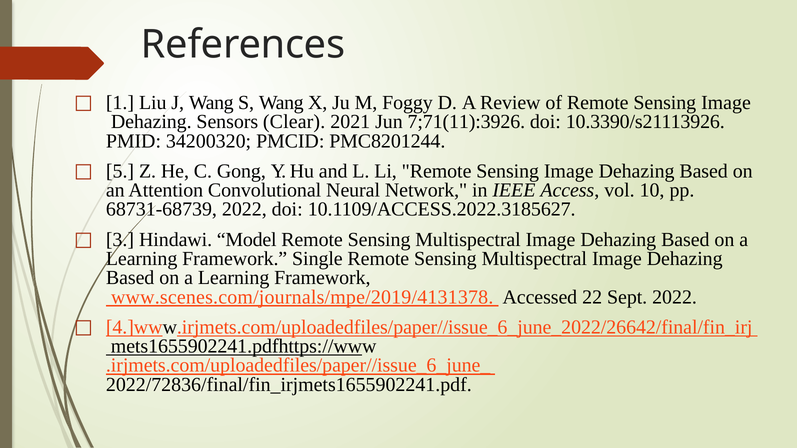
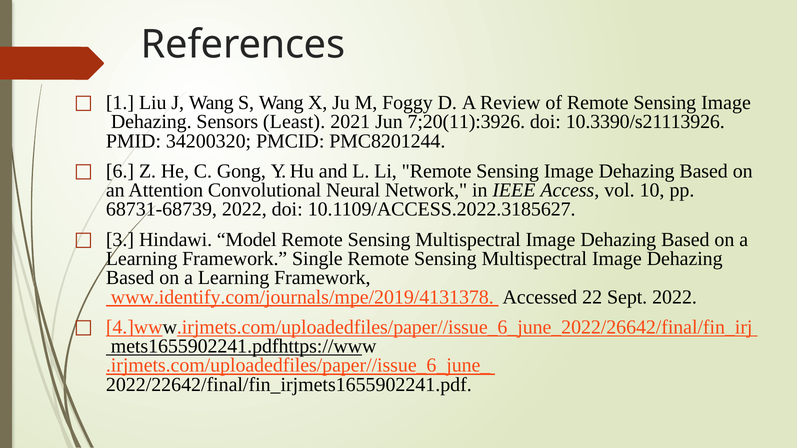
Clear: Clear -> Least
7;71(11):3926: 7;71(11):3926 -> 7;20(11):3926
5: 5 -> 6
www.scenes.com/journals/mpe/2019/4131378: www.scenes.com/journals/mpe/2019/4131378 -> www.identify.com/journals/mpe/2019/4131378
2022/72836/final/fin_irjmets1655902241.pdf: 2022/72836/final/fin_irjmets1655902241.pdf -> 2022/22642/final/fin_irjmets1655902241.pdf
